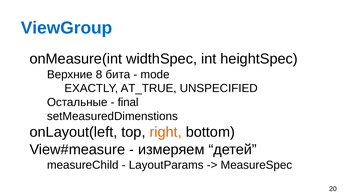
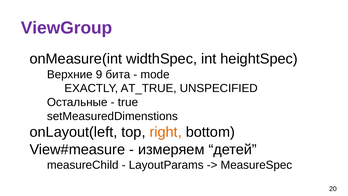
ViewGroup colour: blue -> purple
8: 8 -> 9
final: final -> true
